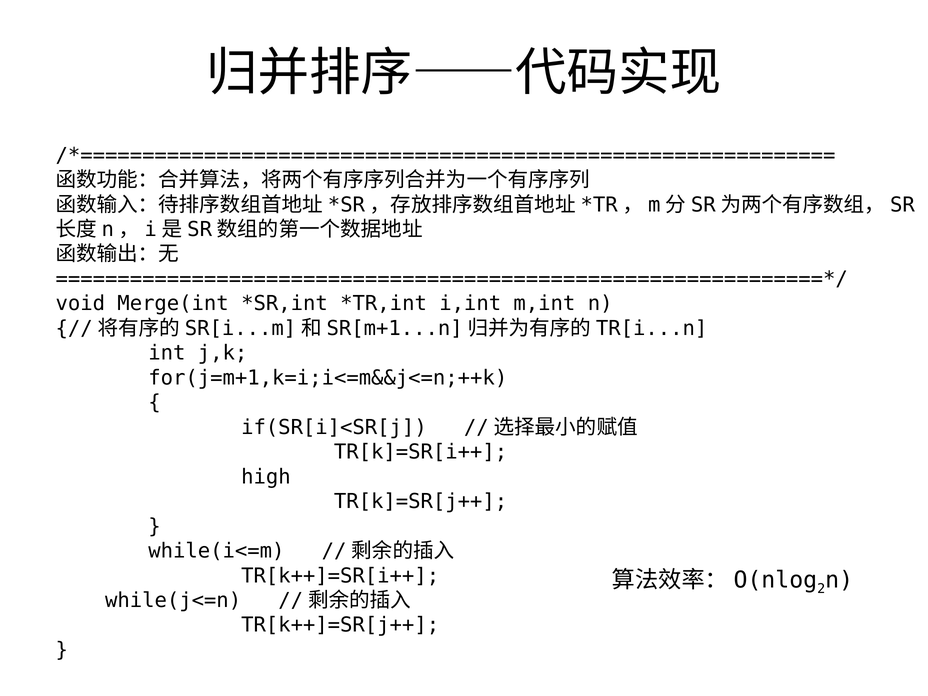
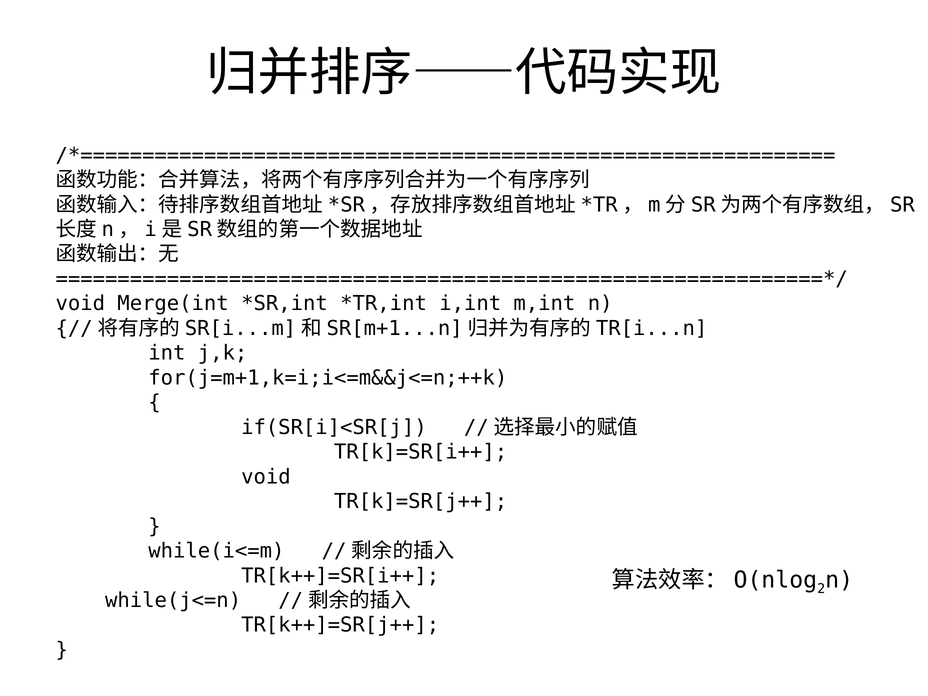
high at (266, 477): high -> void
